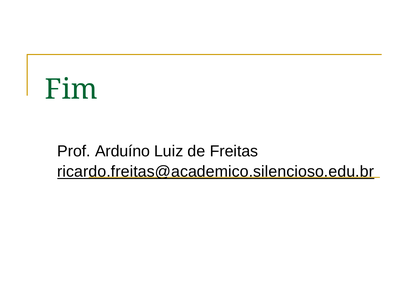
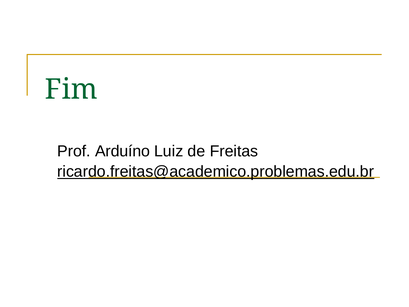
ricardo.freitas@academico.silencioso.edu.br: ricardo.freitas@academico.silencioso.edu.br -> ricardo.freitas@academico.problemas.edu.br
